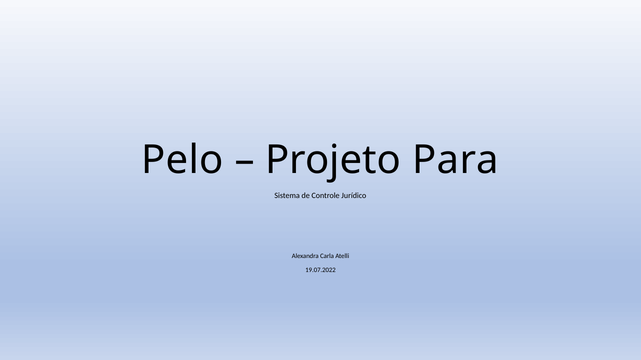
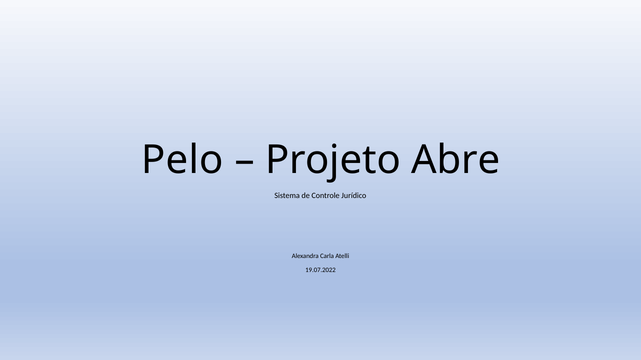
Para: Para -> Abre
